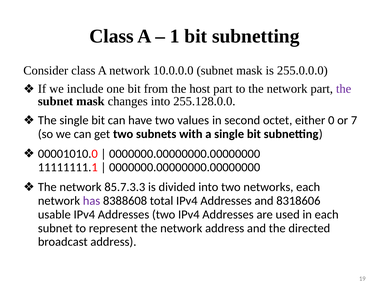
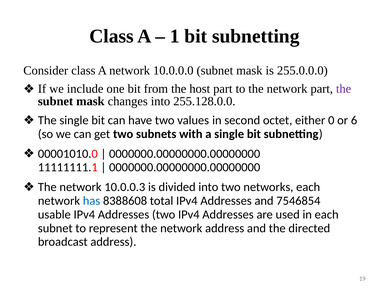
7: 7 -> 6
85.7.3.3: 85.7.3.3 -> 10.0.0.3
has colour: purple -> blue
8318606: 8318606 -> 7546854
